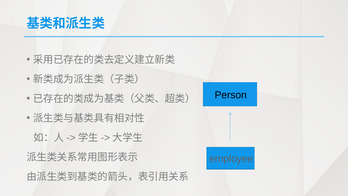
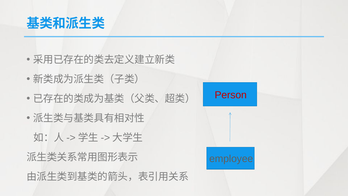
Person colour: black -> red
